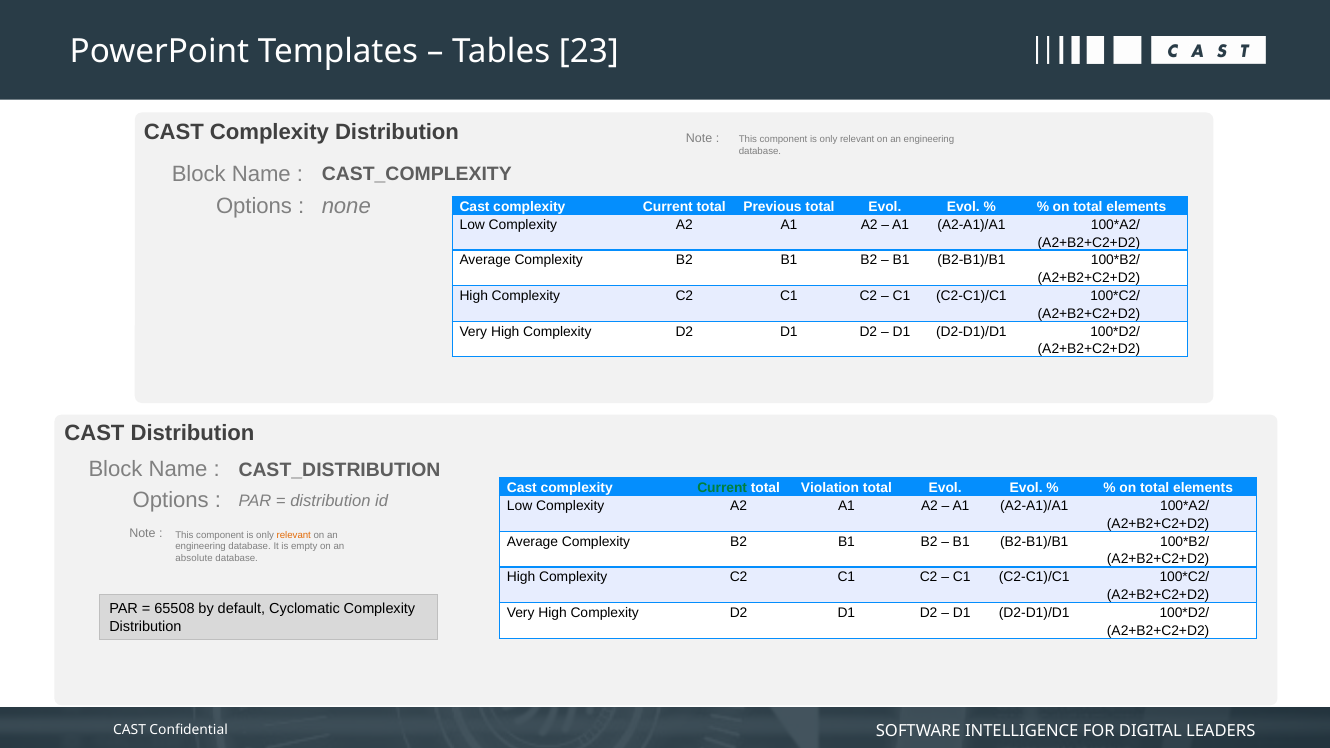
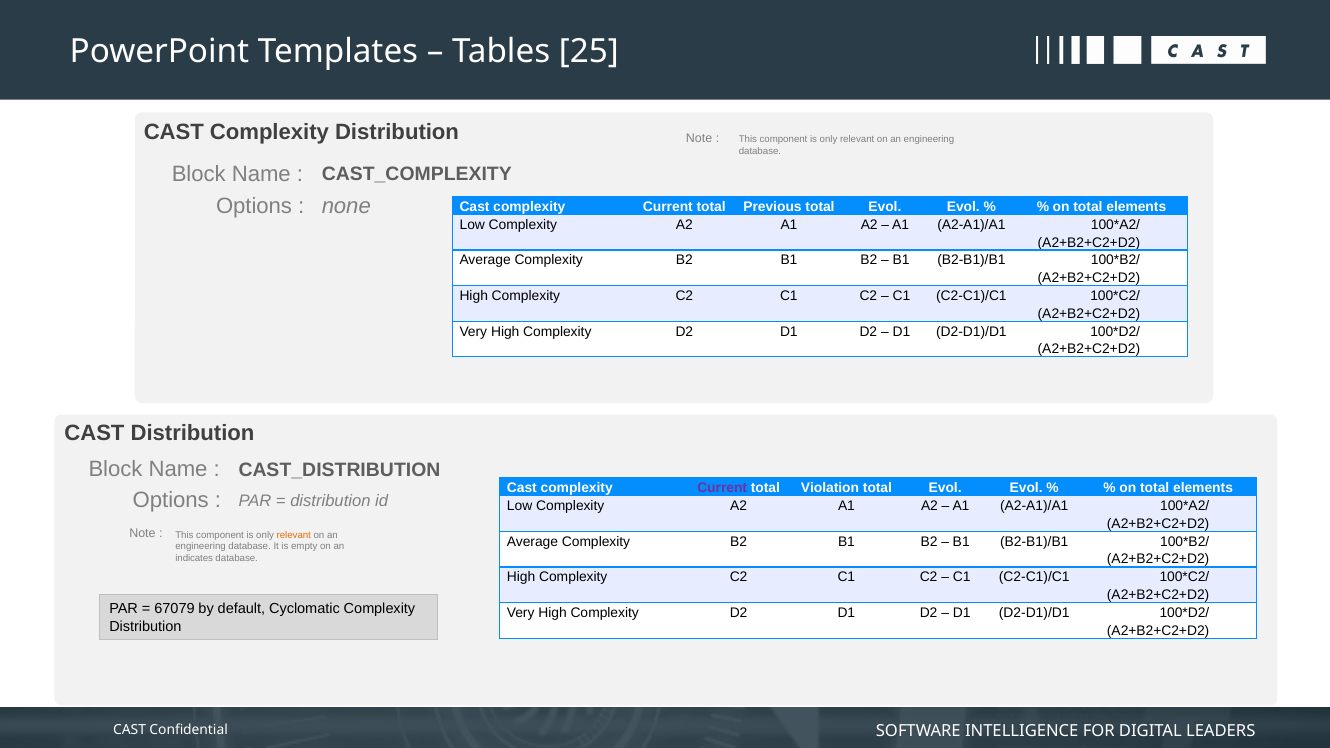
23: 23 -> 25
Current at (722, 488) colour: green -> purple
absolute: absolute -> indicates
65508: 65508 -> 67079
